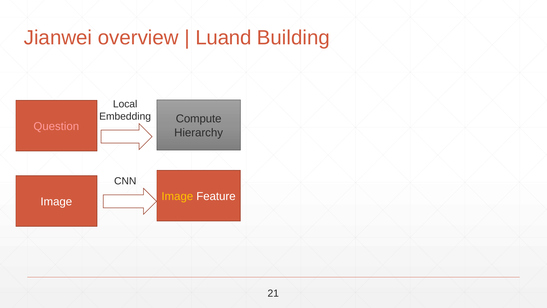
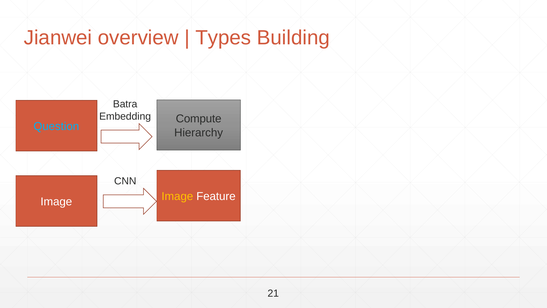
Luand: Luand -> Types
Local: Local -> Batra
Question colour: pink -> light blue
